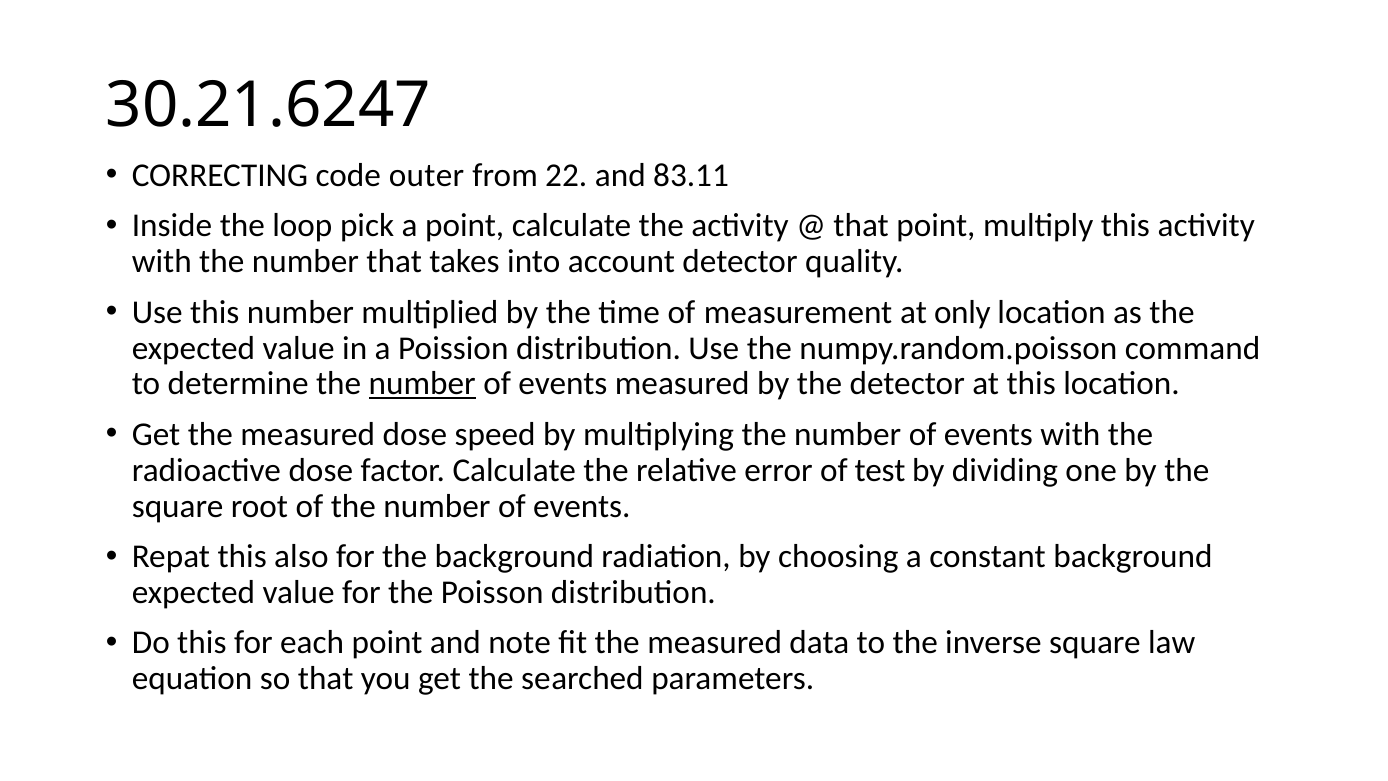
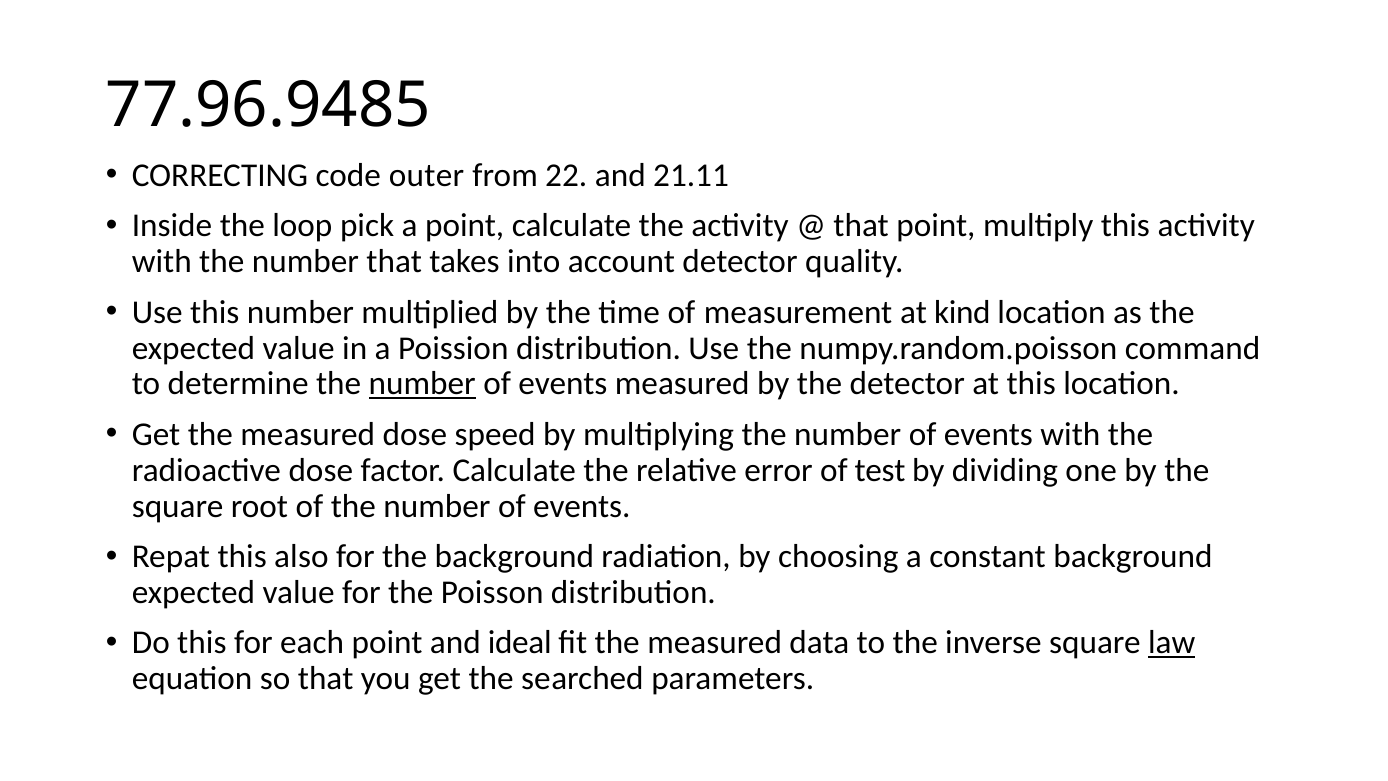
30.21.6247: 30.21.6247 -> 77.96.9485
83.11: 83.11 -> 21.11
only: only -> kind
note: note -> ideal
law underline: none -> present
